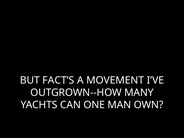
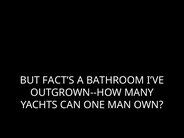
MOVEMENT: MOVEMENT -> BATHROOM
